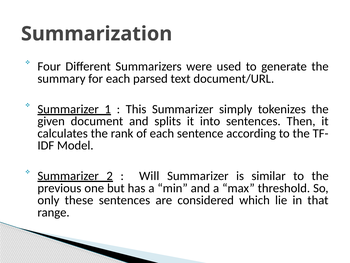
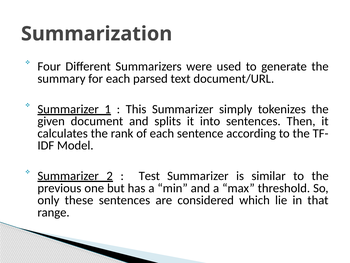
Will: Will -> Test
